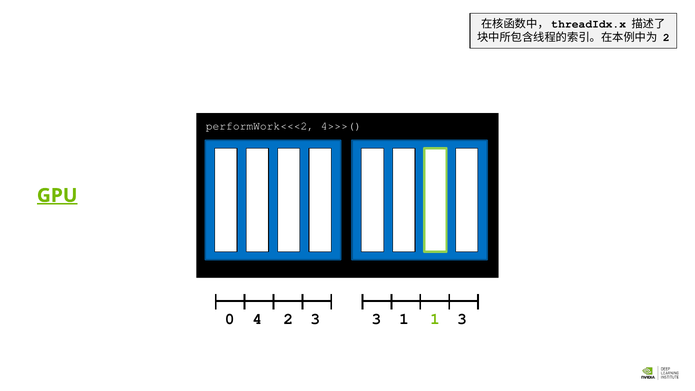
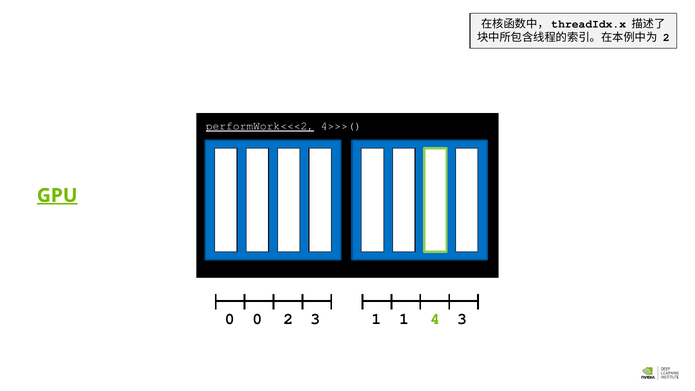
performWork<<<2 underline: none -> present
0 4: 4 -> 0
3 3: 3 -> 1
1 1: 1 -> 4
